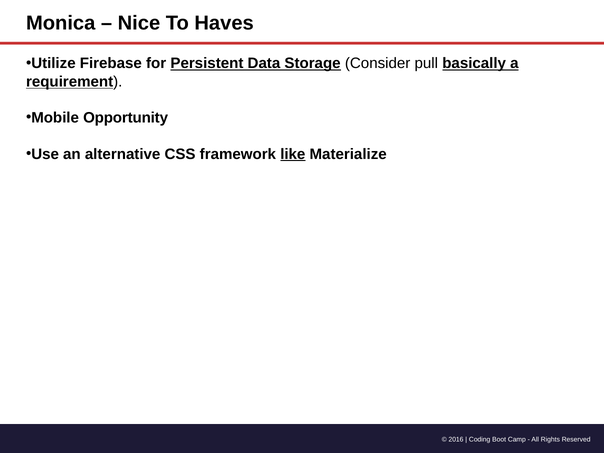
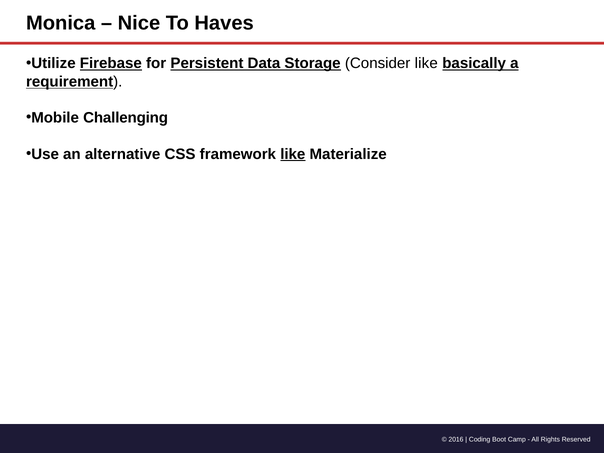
Firebase underline: none -> present
Consider pull: pull -> like
Opportunity: Opportunity -> Challenging
